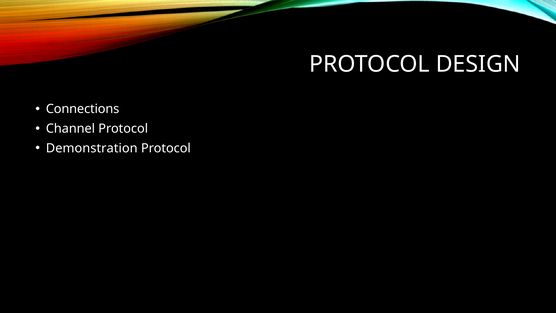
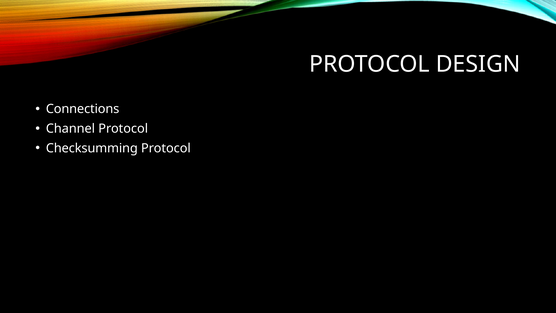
Demonstration: Demonstration -> Checksumming
